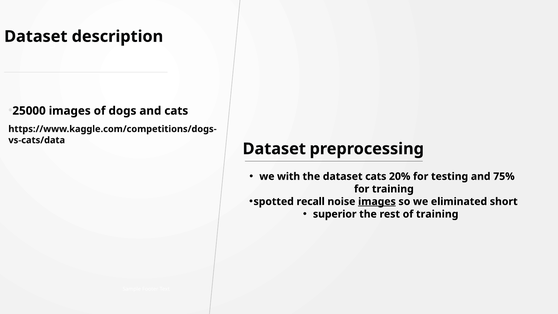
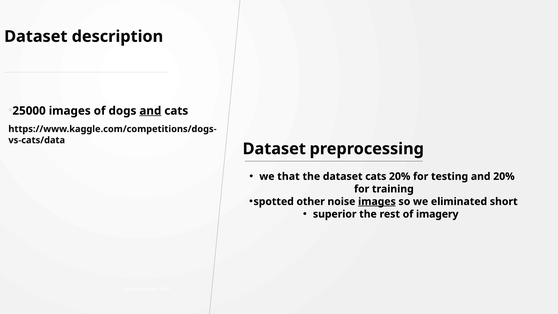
and at (150, 111) underline: none -> present
with: with -> that
and 75%: 75% -> 20%
recall: recall -> other
of training: training -> imagery
